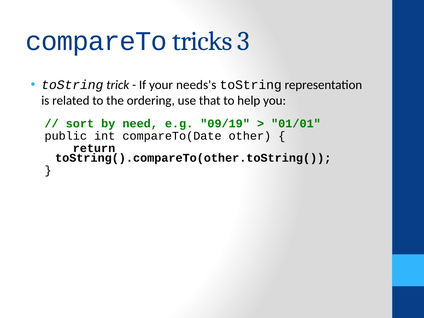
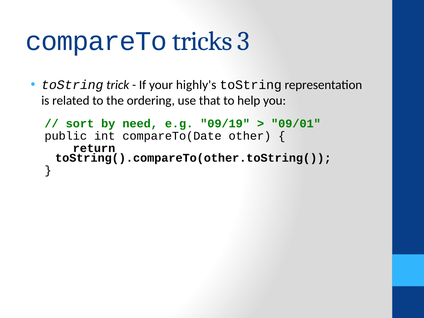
needs's: needs's -> highly's
01/01: 01/01 -> 09/01
